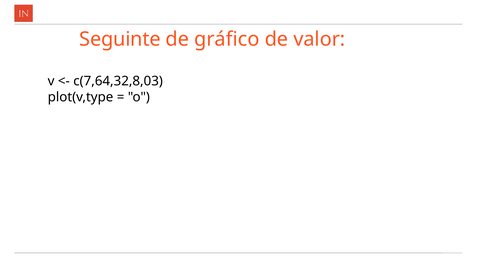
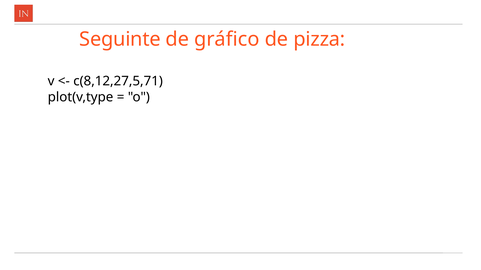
valor: valor -> pizza
c(7,64,32,8,03: c(7,64,32,8,03 -> c(8,12,27,5,71
